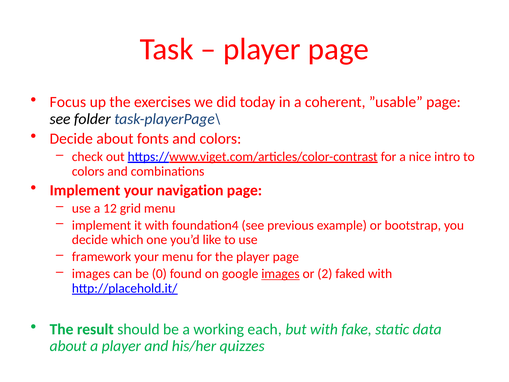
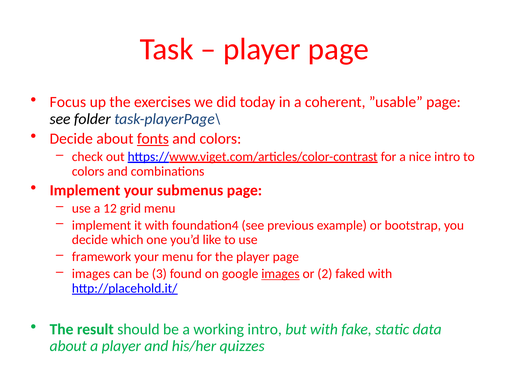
fonts underline: none -> present
navigation: navigation -> submenus
0: 0 -> 3
working each: each -> intro
